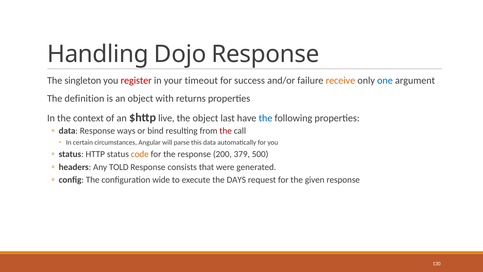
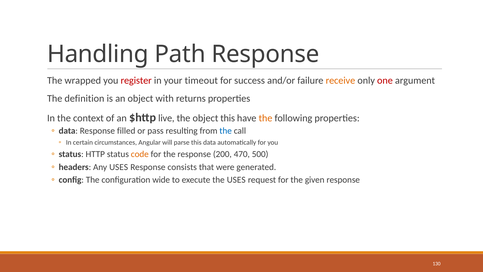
Dojo: Dojo -> Path
singleton: singleton -> wrapped
one colour: blue -> red
object last: last -> this
the at (266, 118) colour: blue -> orange
ways: ways -> filled
bind: bind -> pass
the at (226, 131) colour: red -> blue
379: 379 -> 470
Any TOLD: TOLD -> USES
the DAYS: DAYS -> USES
